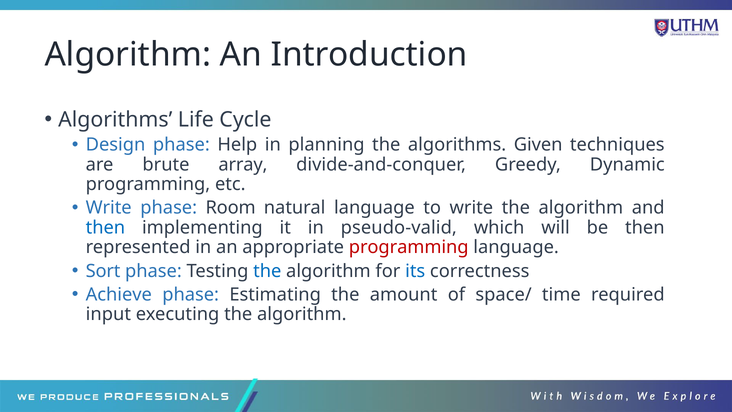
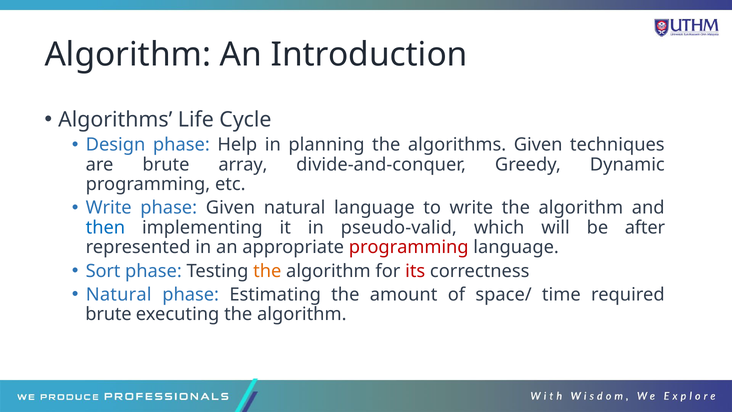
phase Room: Room -> Given
be then: then -> after
the at (267, 271) colour: blue -> orange
its colour: blue -> red
Achieve at (119, 294): Achieve -> Natural
input at (108, 314): input -> brute
